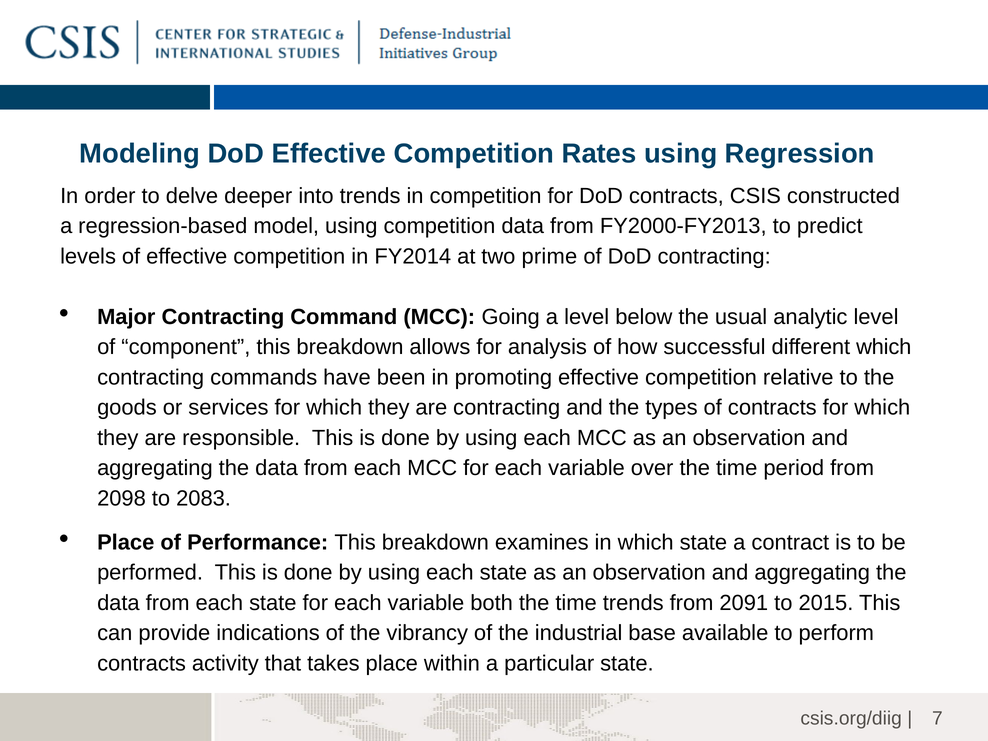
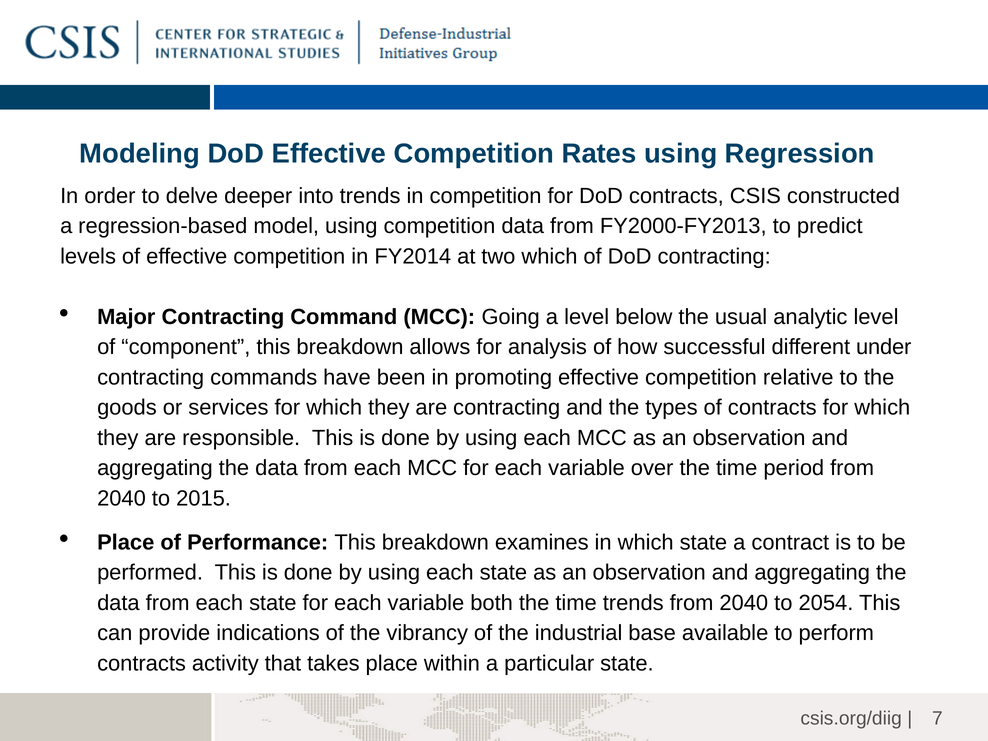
two prime: prime -> which
different which: which -> under
2098 at (122, 498): 2098 -> 2040
2083: 2083 -> 2015
2091 at (744, 603): 2091 -> 2040
2015: 2015 -> 2054
